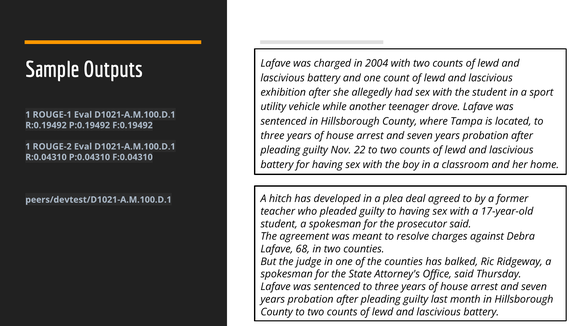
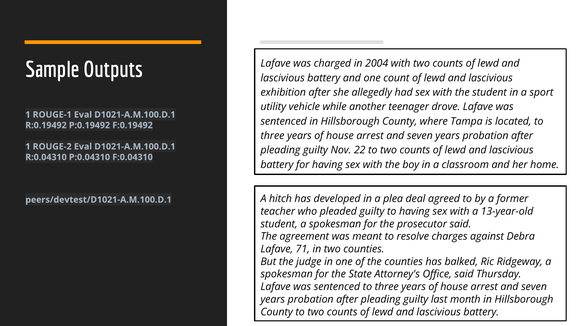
17-year-old: 17-year-old -> 13-year-old
68: 68 -> 71
